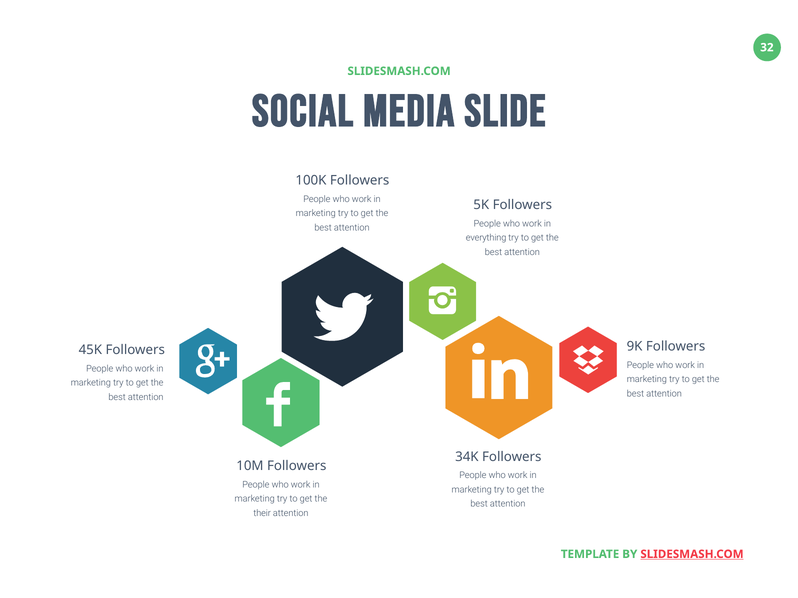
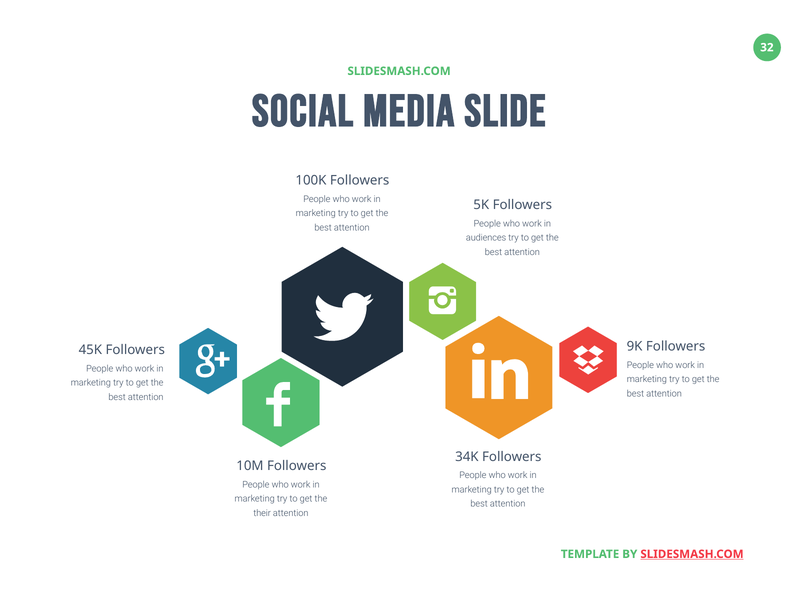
everything: everything -> audiences
